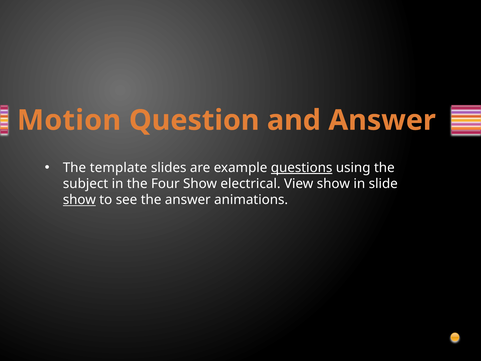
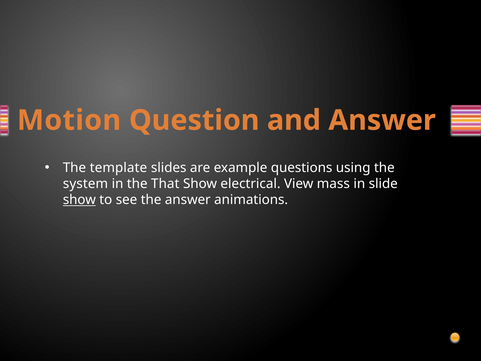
questions underline: present -> none
subject: subject -> system
Four: Four -> That
View show: show -> mass
